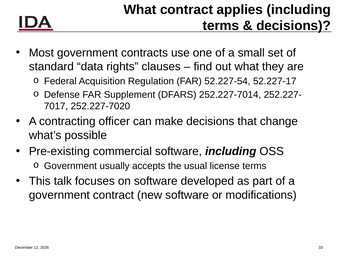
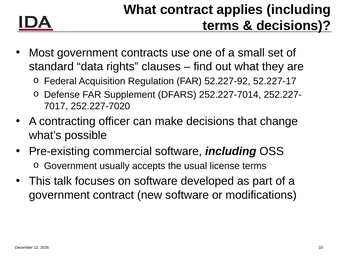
52.227-54: 52.227-54 -> 52.227-92
